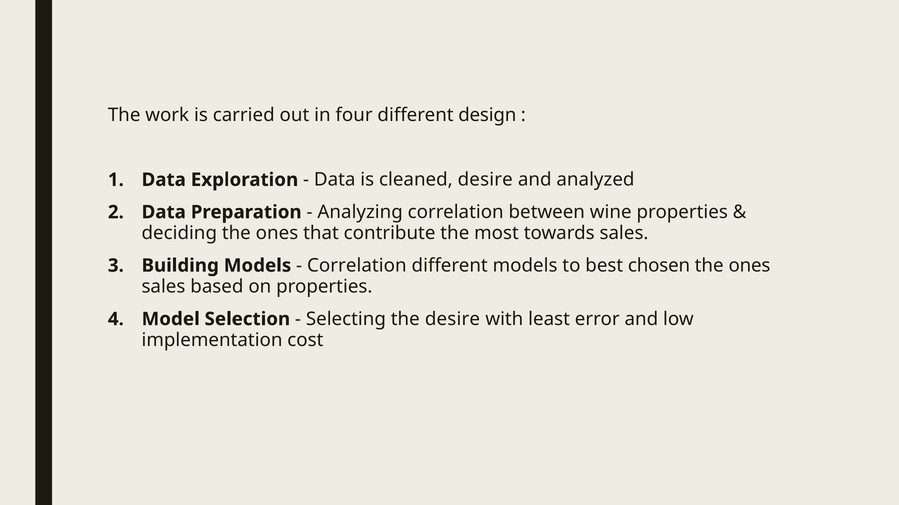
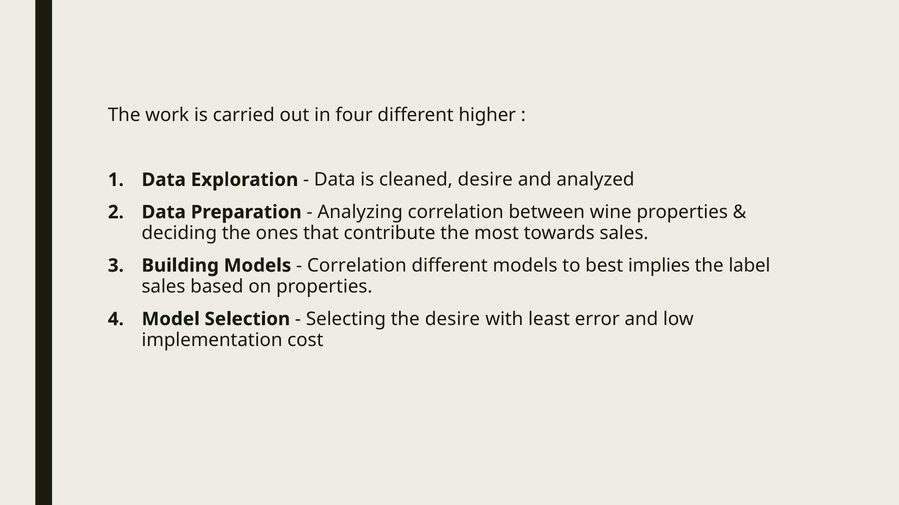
design: design -> higher
chosen: chosen -> implies
ones at (749, 266): ones -> label
